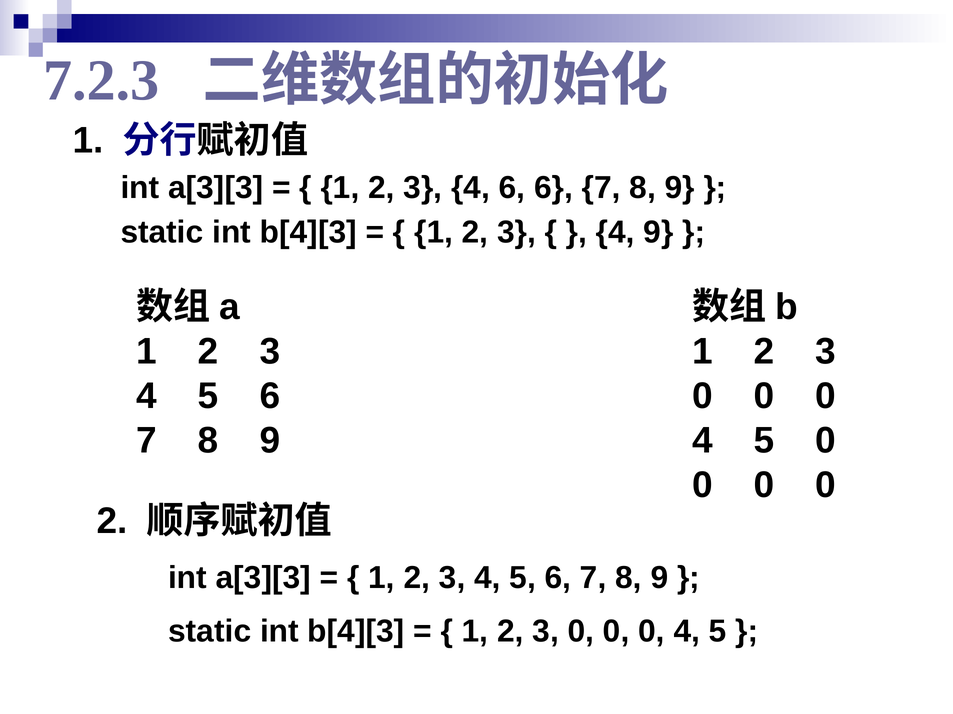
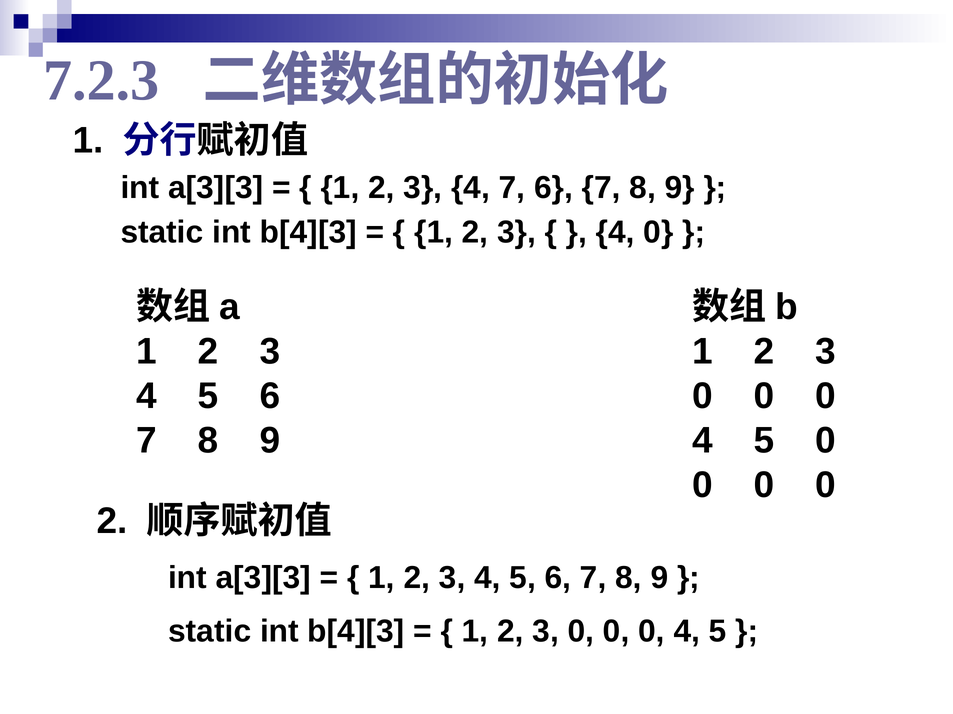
4 6: 6 -> 7
4 9: 9 -> 0
